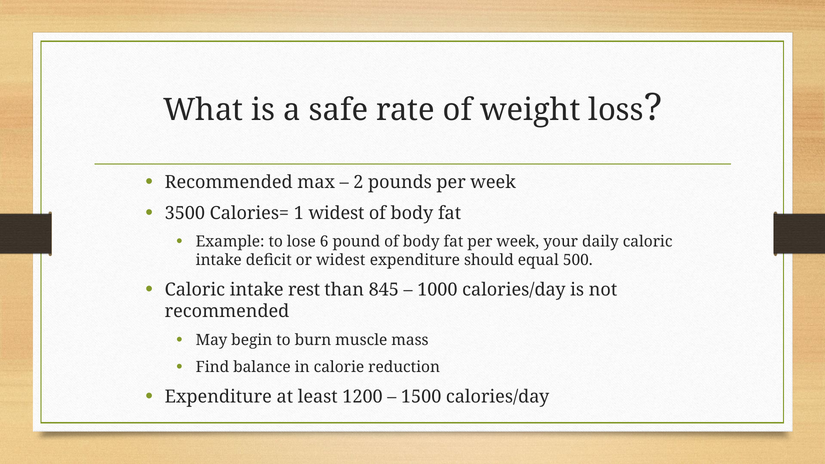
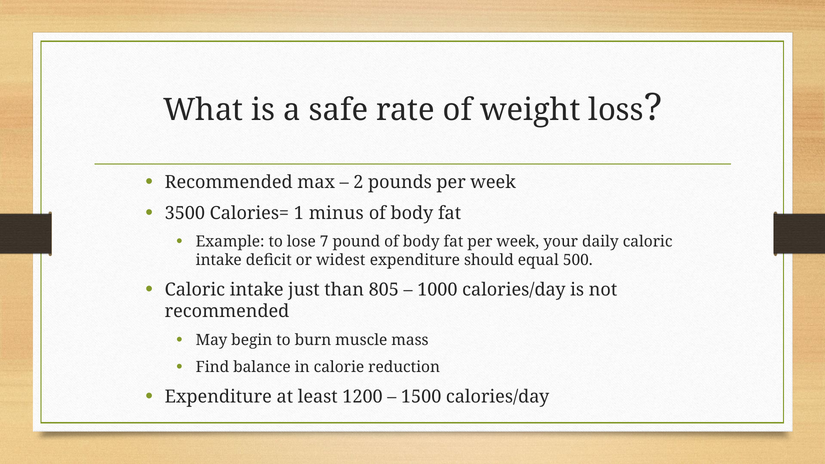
1 widest: widest -> minus
6: 6 -> 7
rest: rest -> just
845: 845 -> 805
